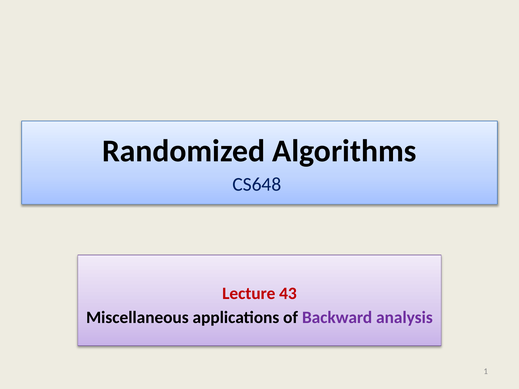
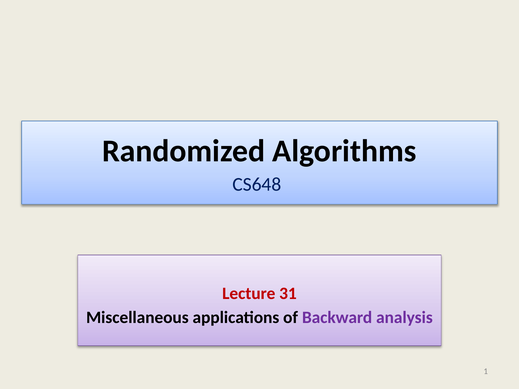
43: 43 -> 31
